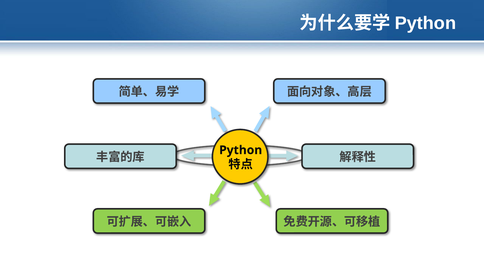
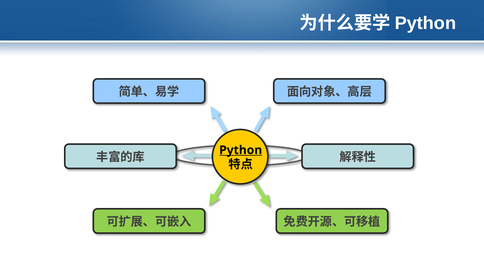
Python at (241, 150) underline: none -> present
